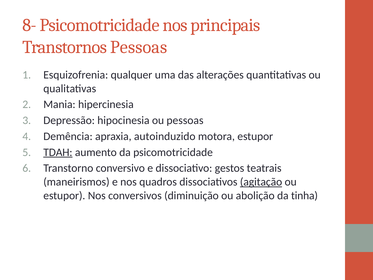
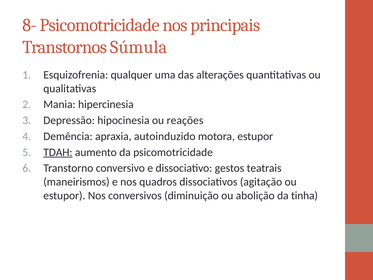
Transtornos Pessoas: Pessoas -> Súmula
ou pessoas: pessoas -> reações
agitação underline: present -> none
